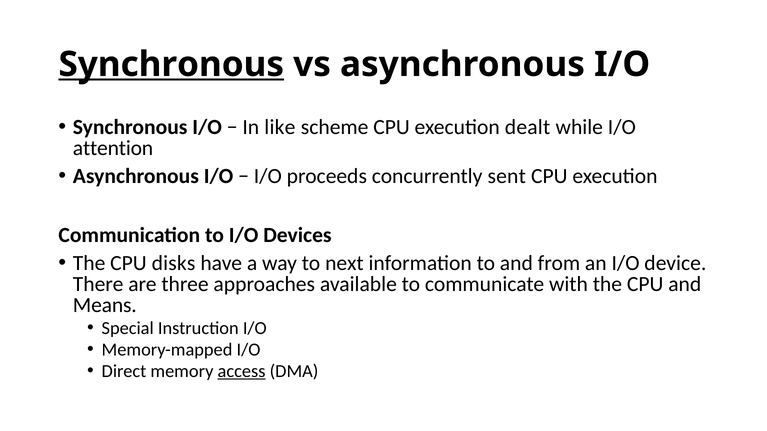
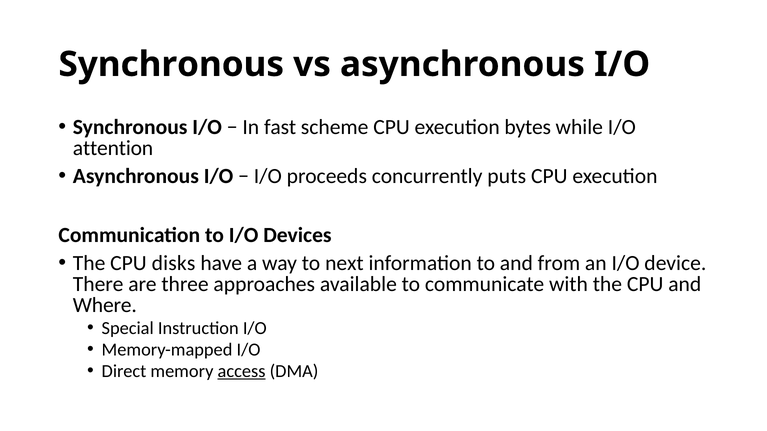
Synchronous at (171, 64) underline: present -> none
like: like -> fast
dealt: dealt -> bytes
sent: sent -> puts
Means: Means -> Where
